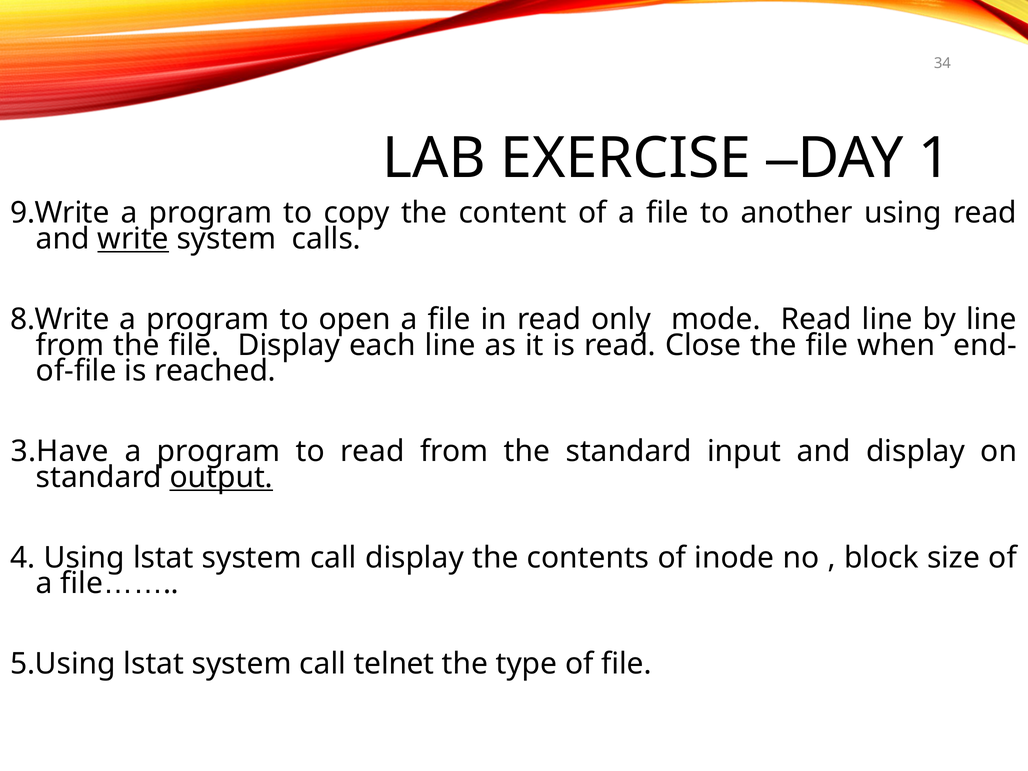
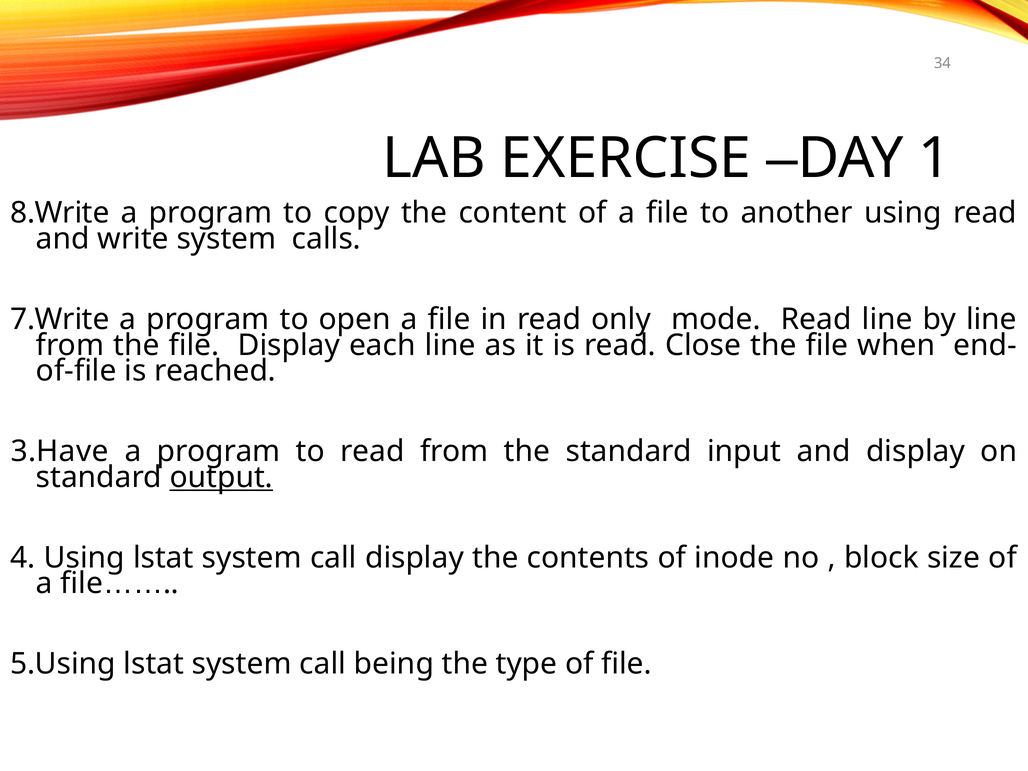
9.Write: 9.Write -> 8.Write
write underline: present -> none
8.Write: 8.Write -> 7.Write
telnet: telnet -> being
